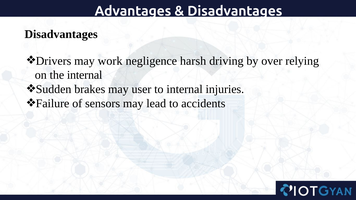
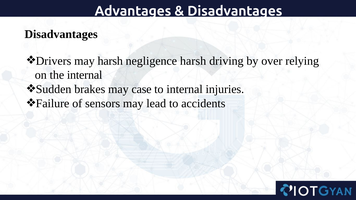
may work: work -> harsh
user: user -> case
